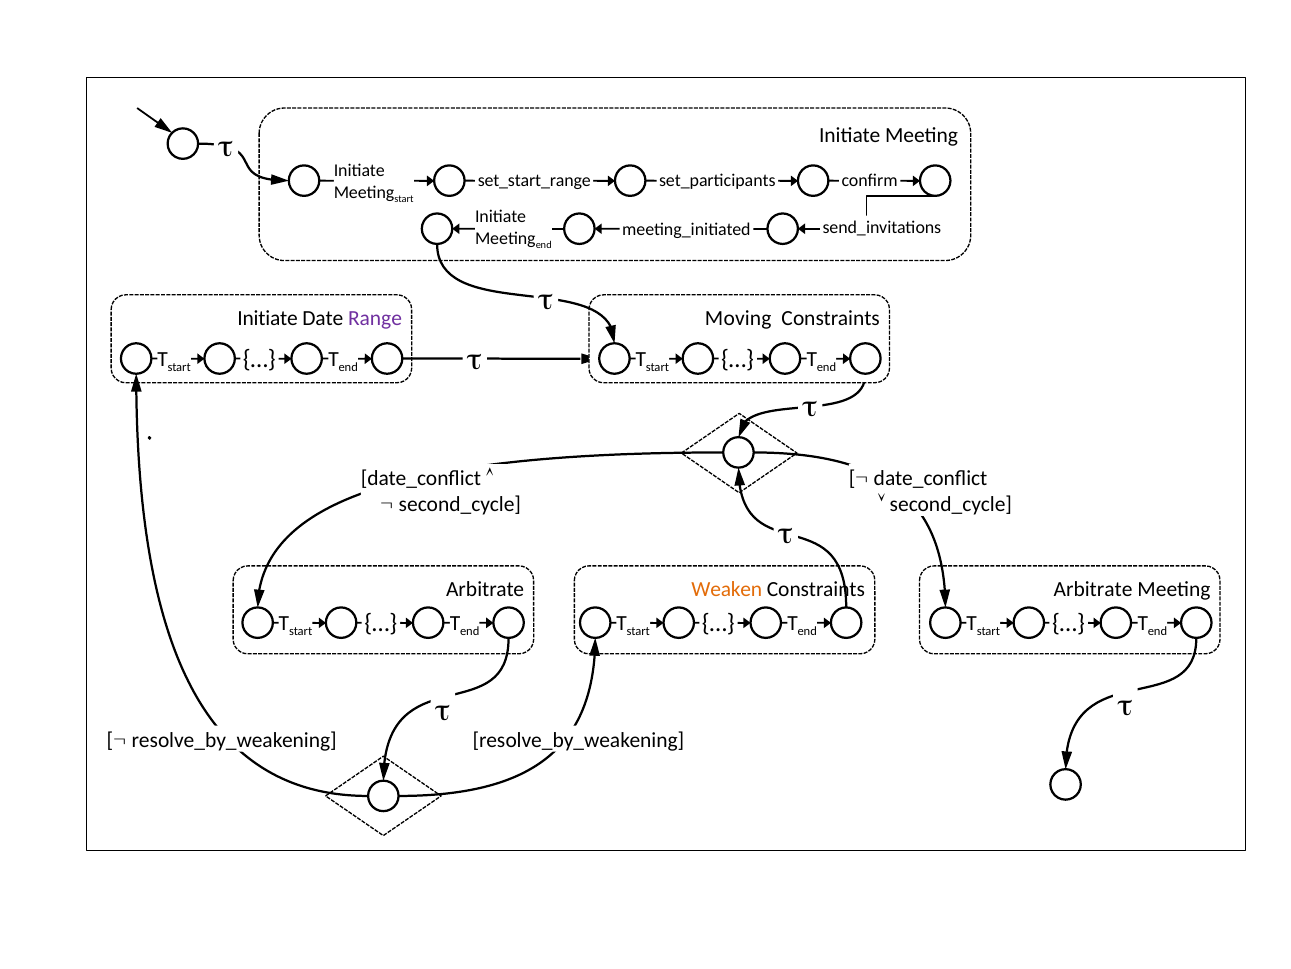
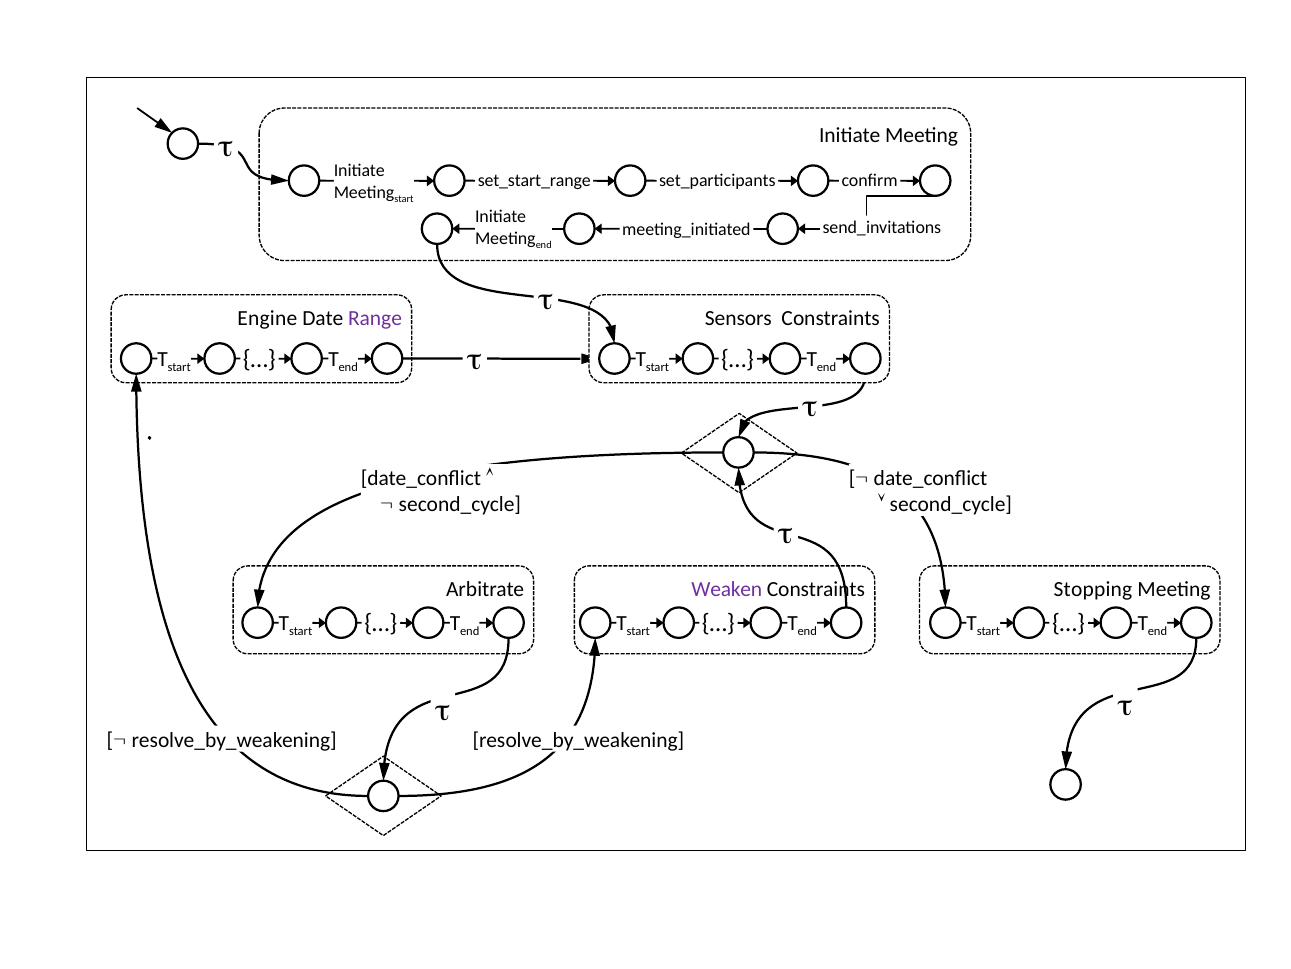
Initiate at (268, 318): Initiate -> Engine
Moving: Moving -> Sensors
Weaken colour: orange -> purple
Constraints Arbitrate: Arbitrate -> Stopping
